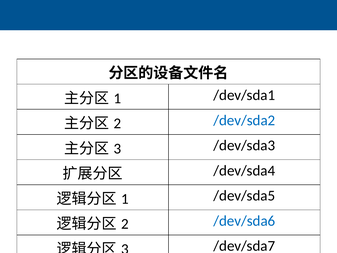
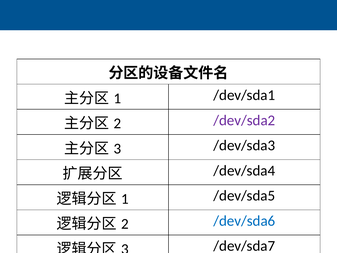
/dev/sda2 colour: blue -> purple
